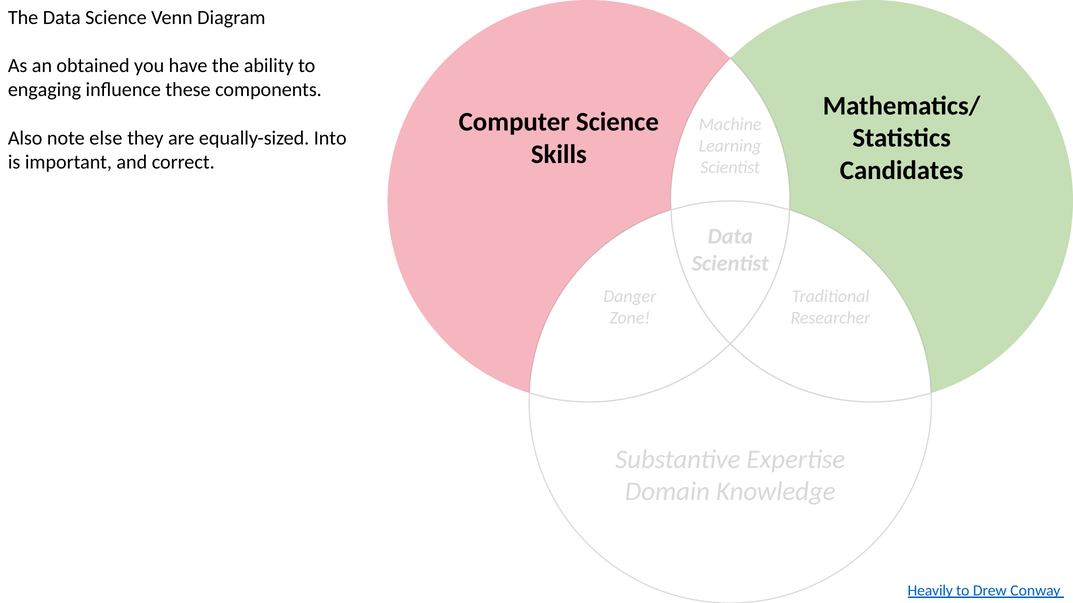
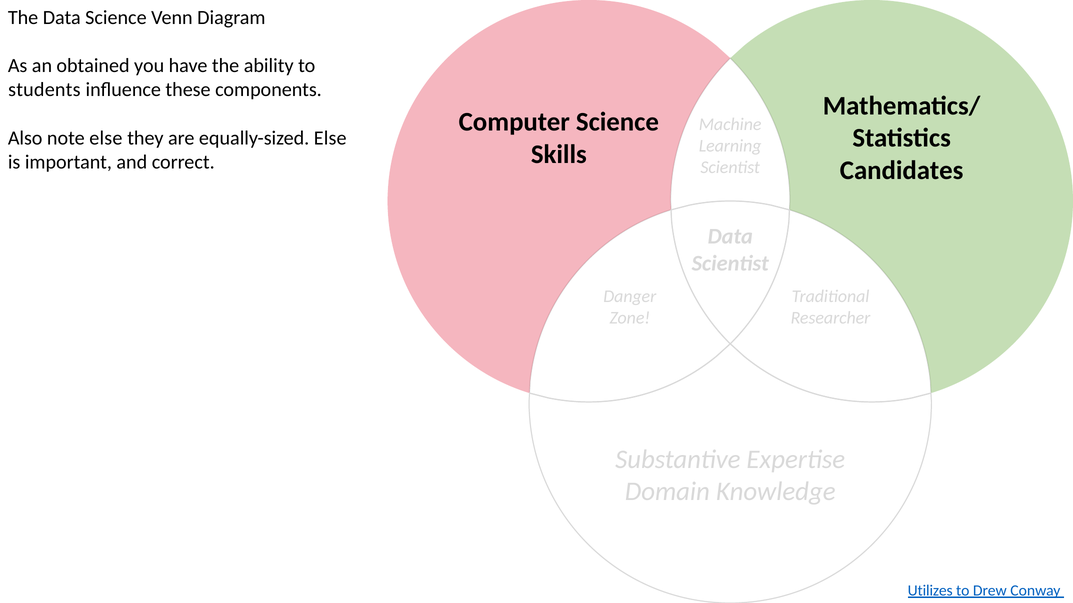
engaging: engaging -> students
equally-sized Into: Into -> Else
Heavily: Heavily -> Utilizes
